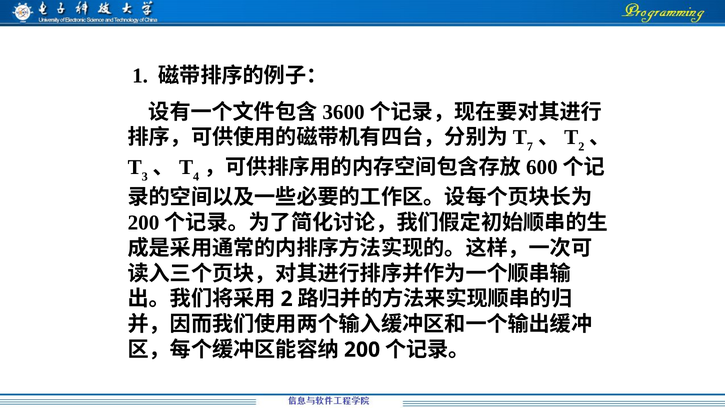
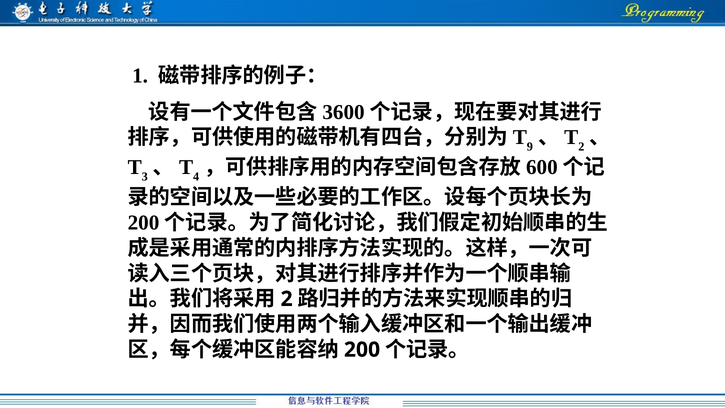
7: 7 -> 9
